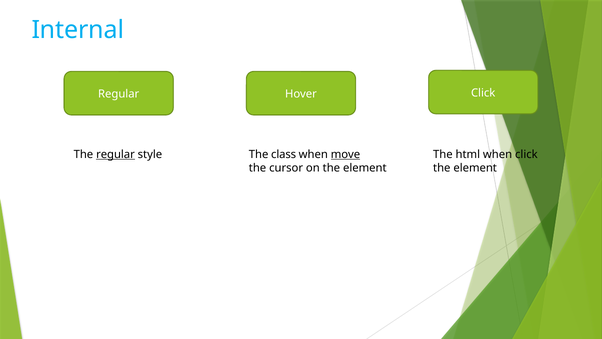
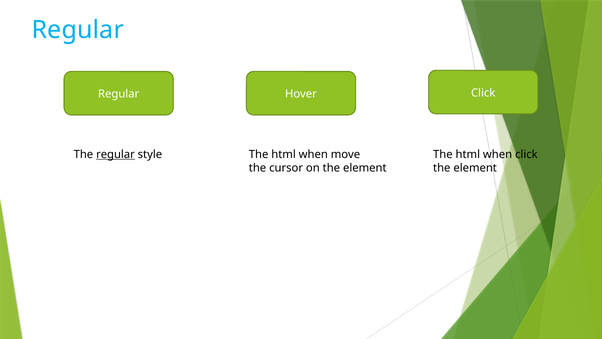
Internal at (78, 30): Internal -> Regular
style The class: class -> html
move underline: present -> none
